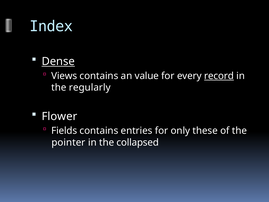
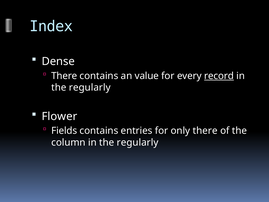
Dense underline: present -> none
Views at (64, 76): Views -> There
only these: these -> there
pointer: pointer -> column
collapsed at (138, 142): collapsed -> regularly
